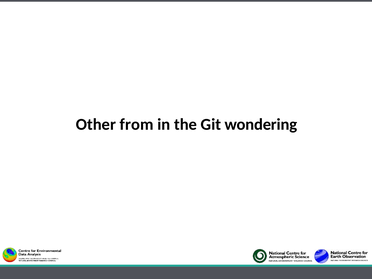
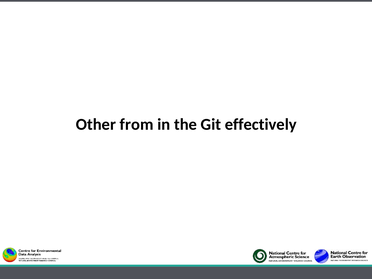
wondering: wondering -> effectively
